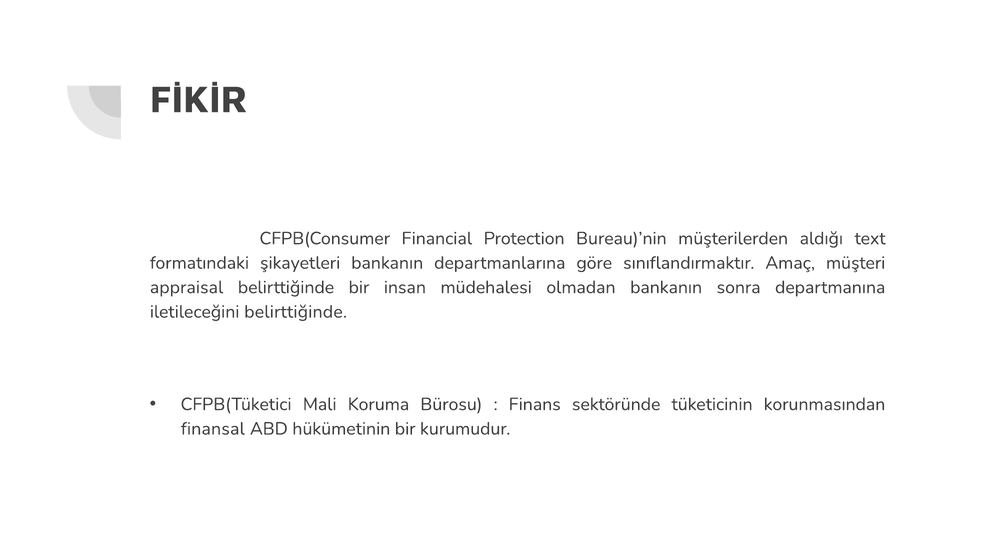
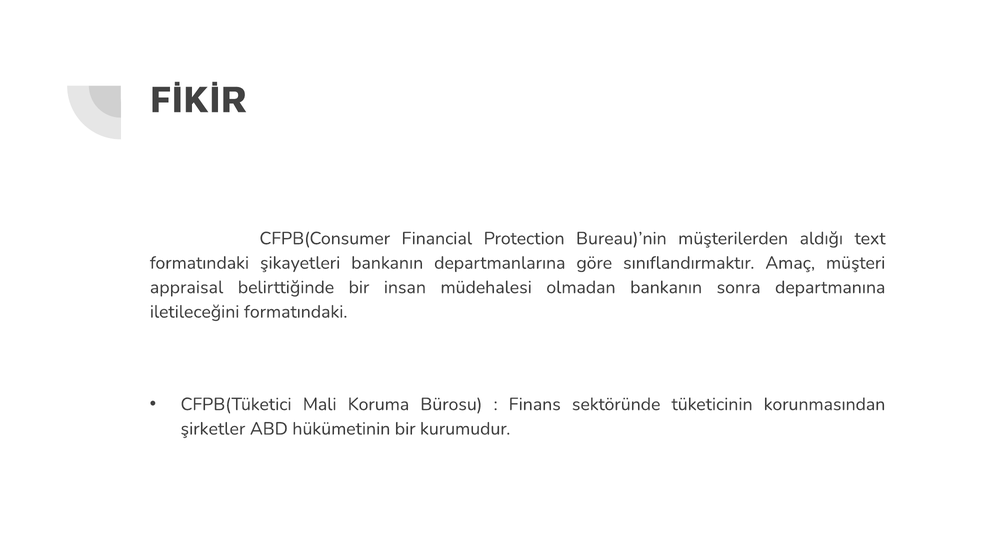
iletileceğini belirttiğinde: belirttiğinde -> formatındaki
finansal: finansal -> şirketler
